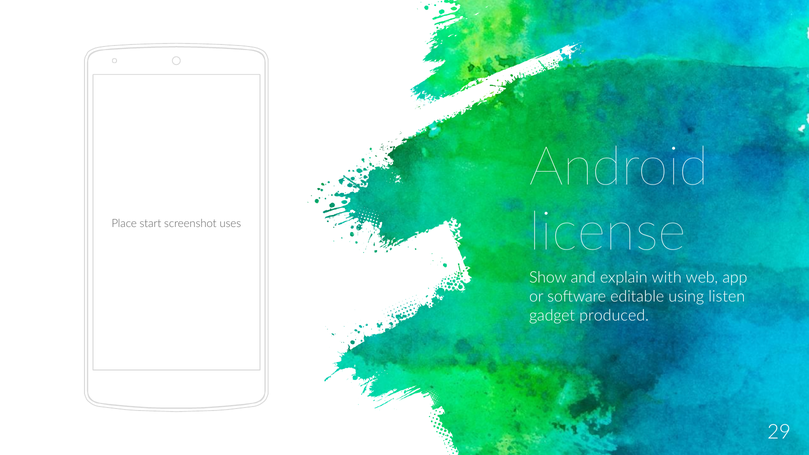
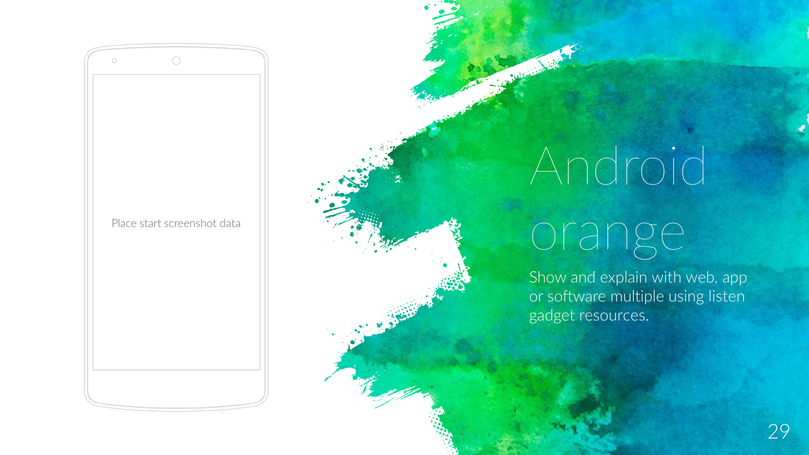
license: license -> orange
uses: uses -> data
editable: editable -> multiple
produced: produced -> resources
